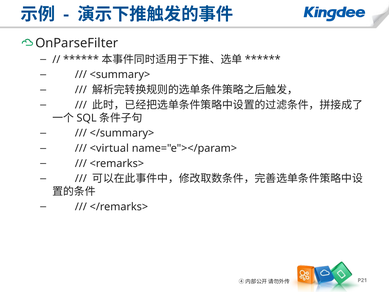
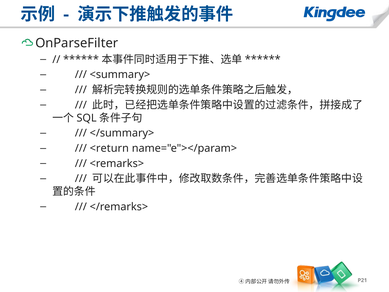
<virtual: <virtual -> <return
